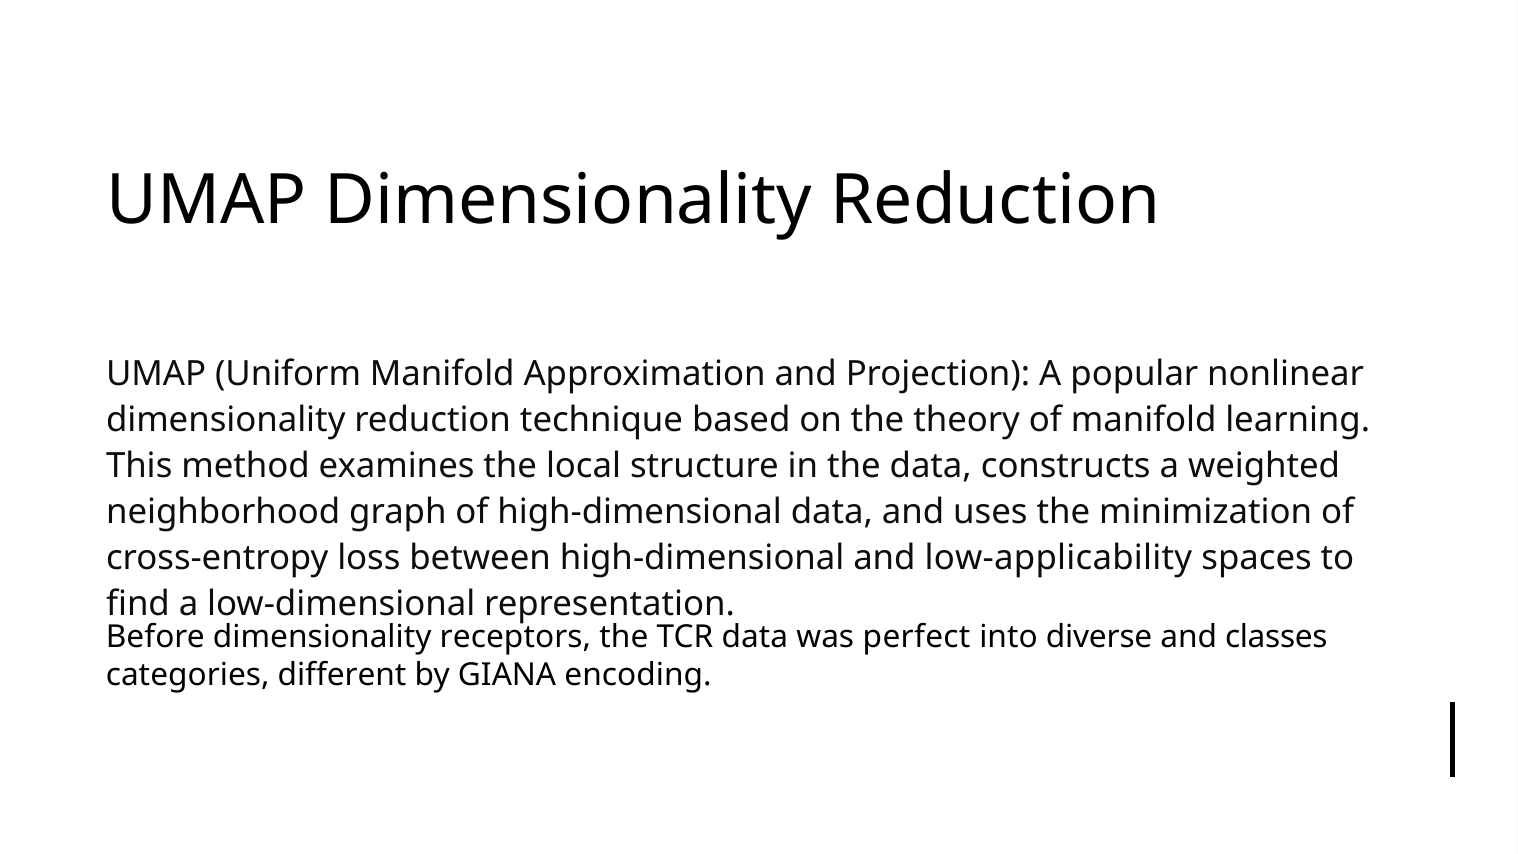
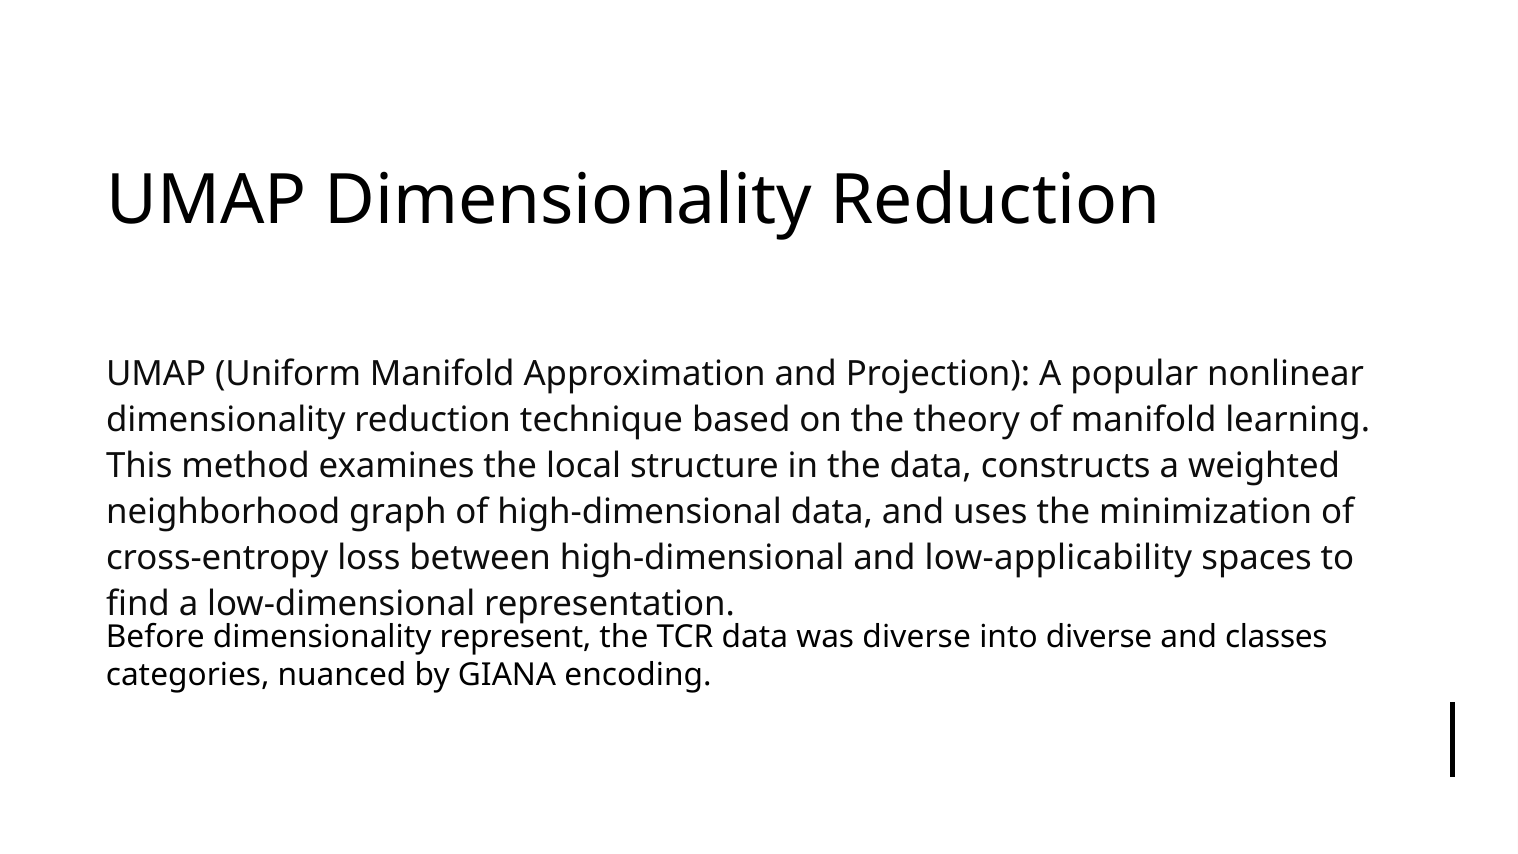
receptors: receptors -> represent
was perfect: perfect -> diverse
different: different -> nuanced
